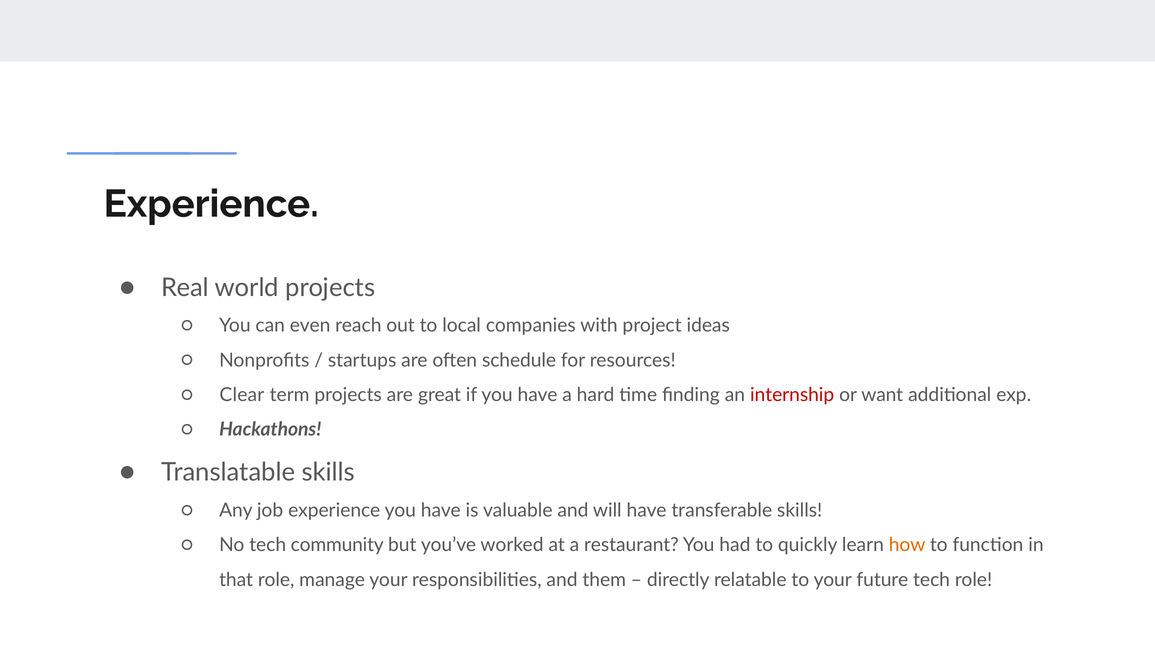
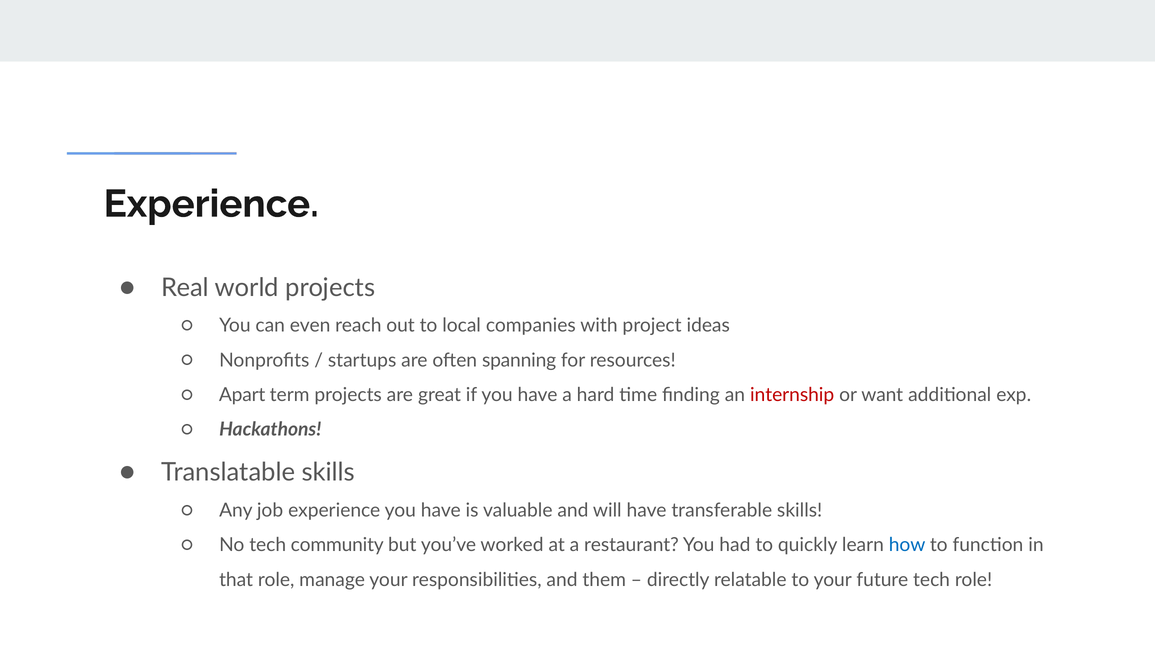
schedule: schedule -> spanning
Clear: Clear -> Apart
how colour: orange -> blue
